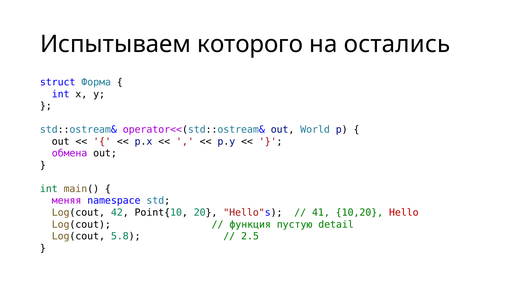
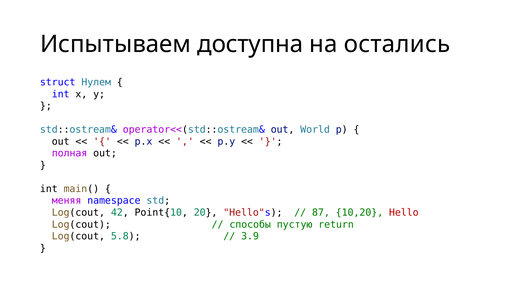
которого: которого -> доступна
Форма: Форма -> Нулем
обмена: обмена -> полная
int at (49, 188) colour: green -> black
41: 41 -> 87
функция: функция -> способы
detail: detail -> return
2.5: 2.5 -> 3.9
